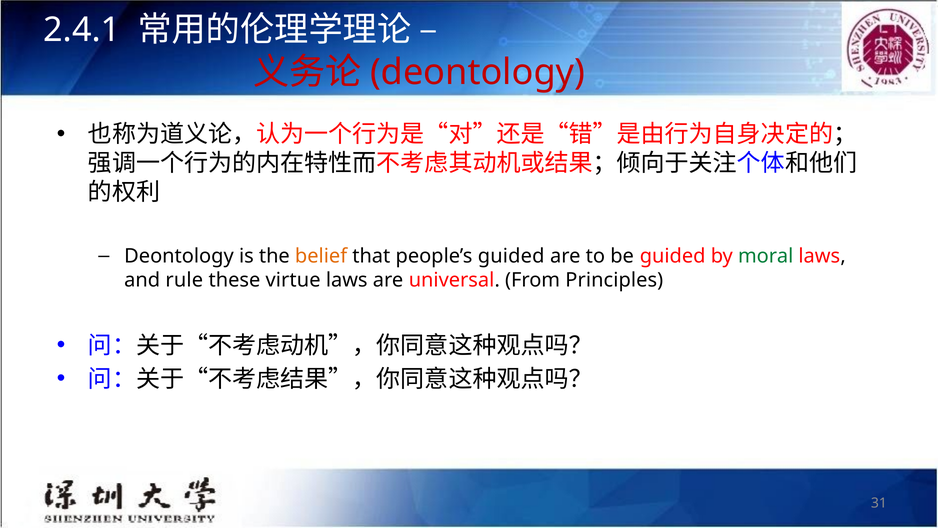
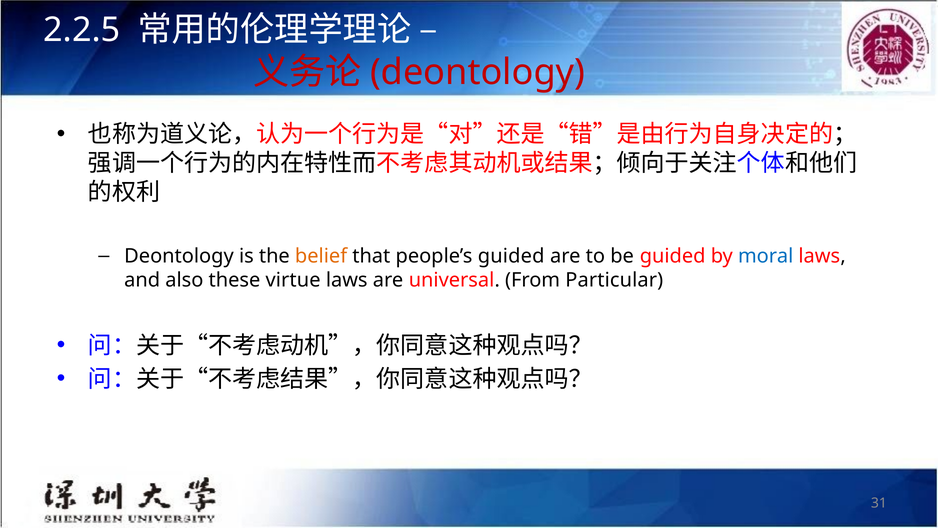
2.4.1: 2.4.1 -> 2.2.5
moral colour: green -> blue
rule: rule -> also
Principles: Principles -> Particular
